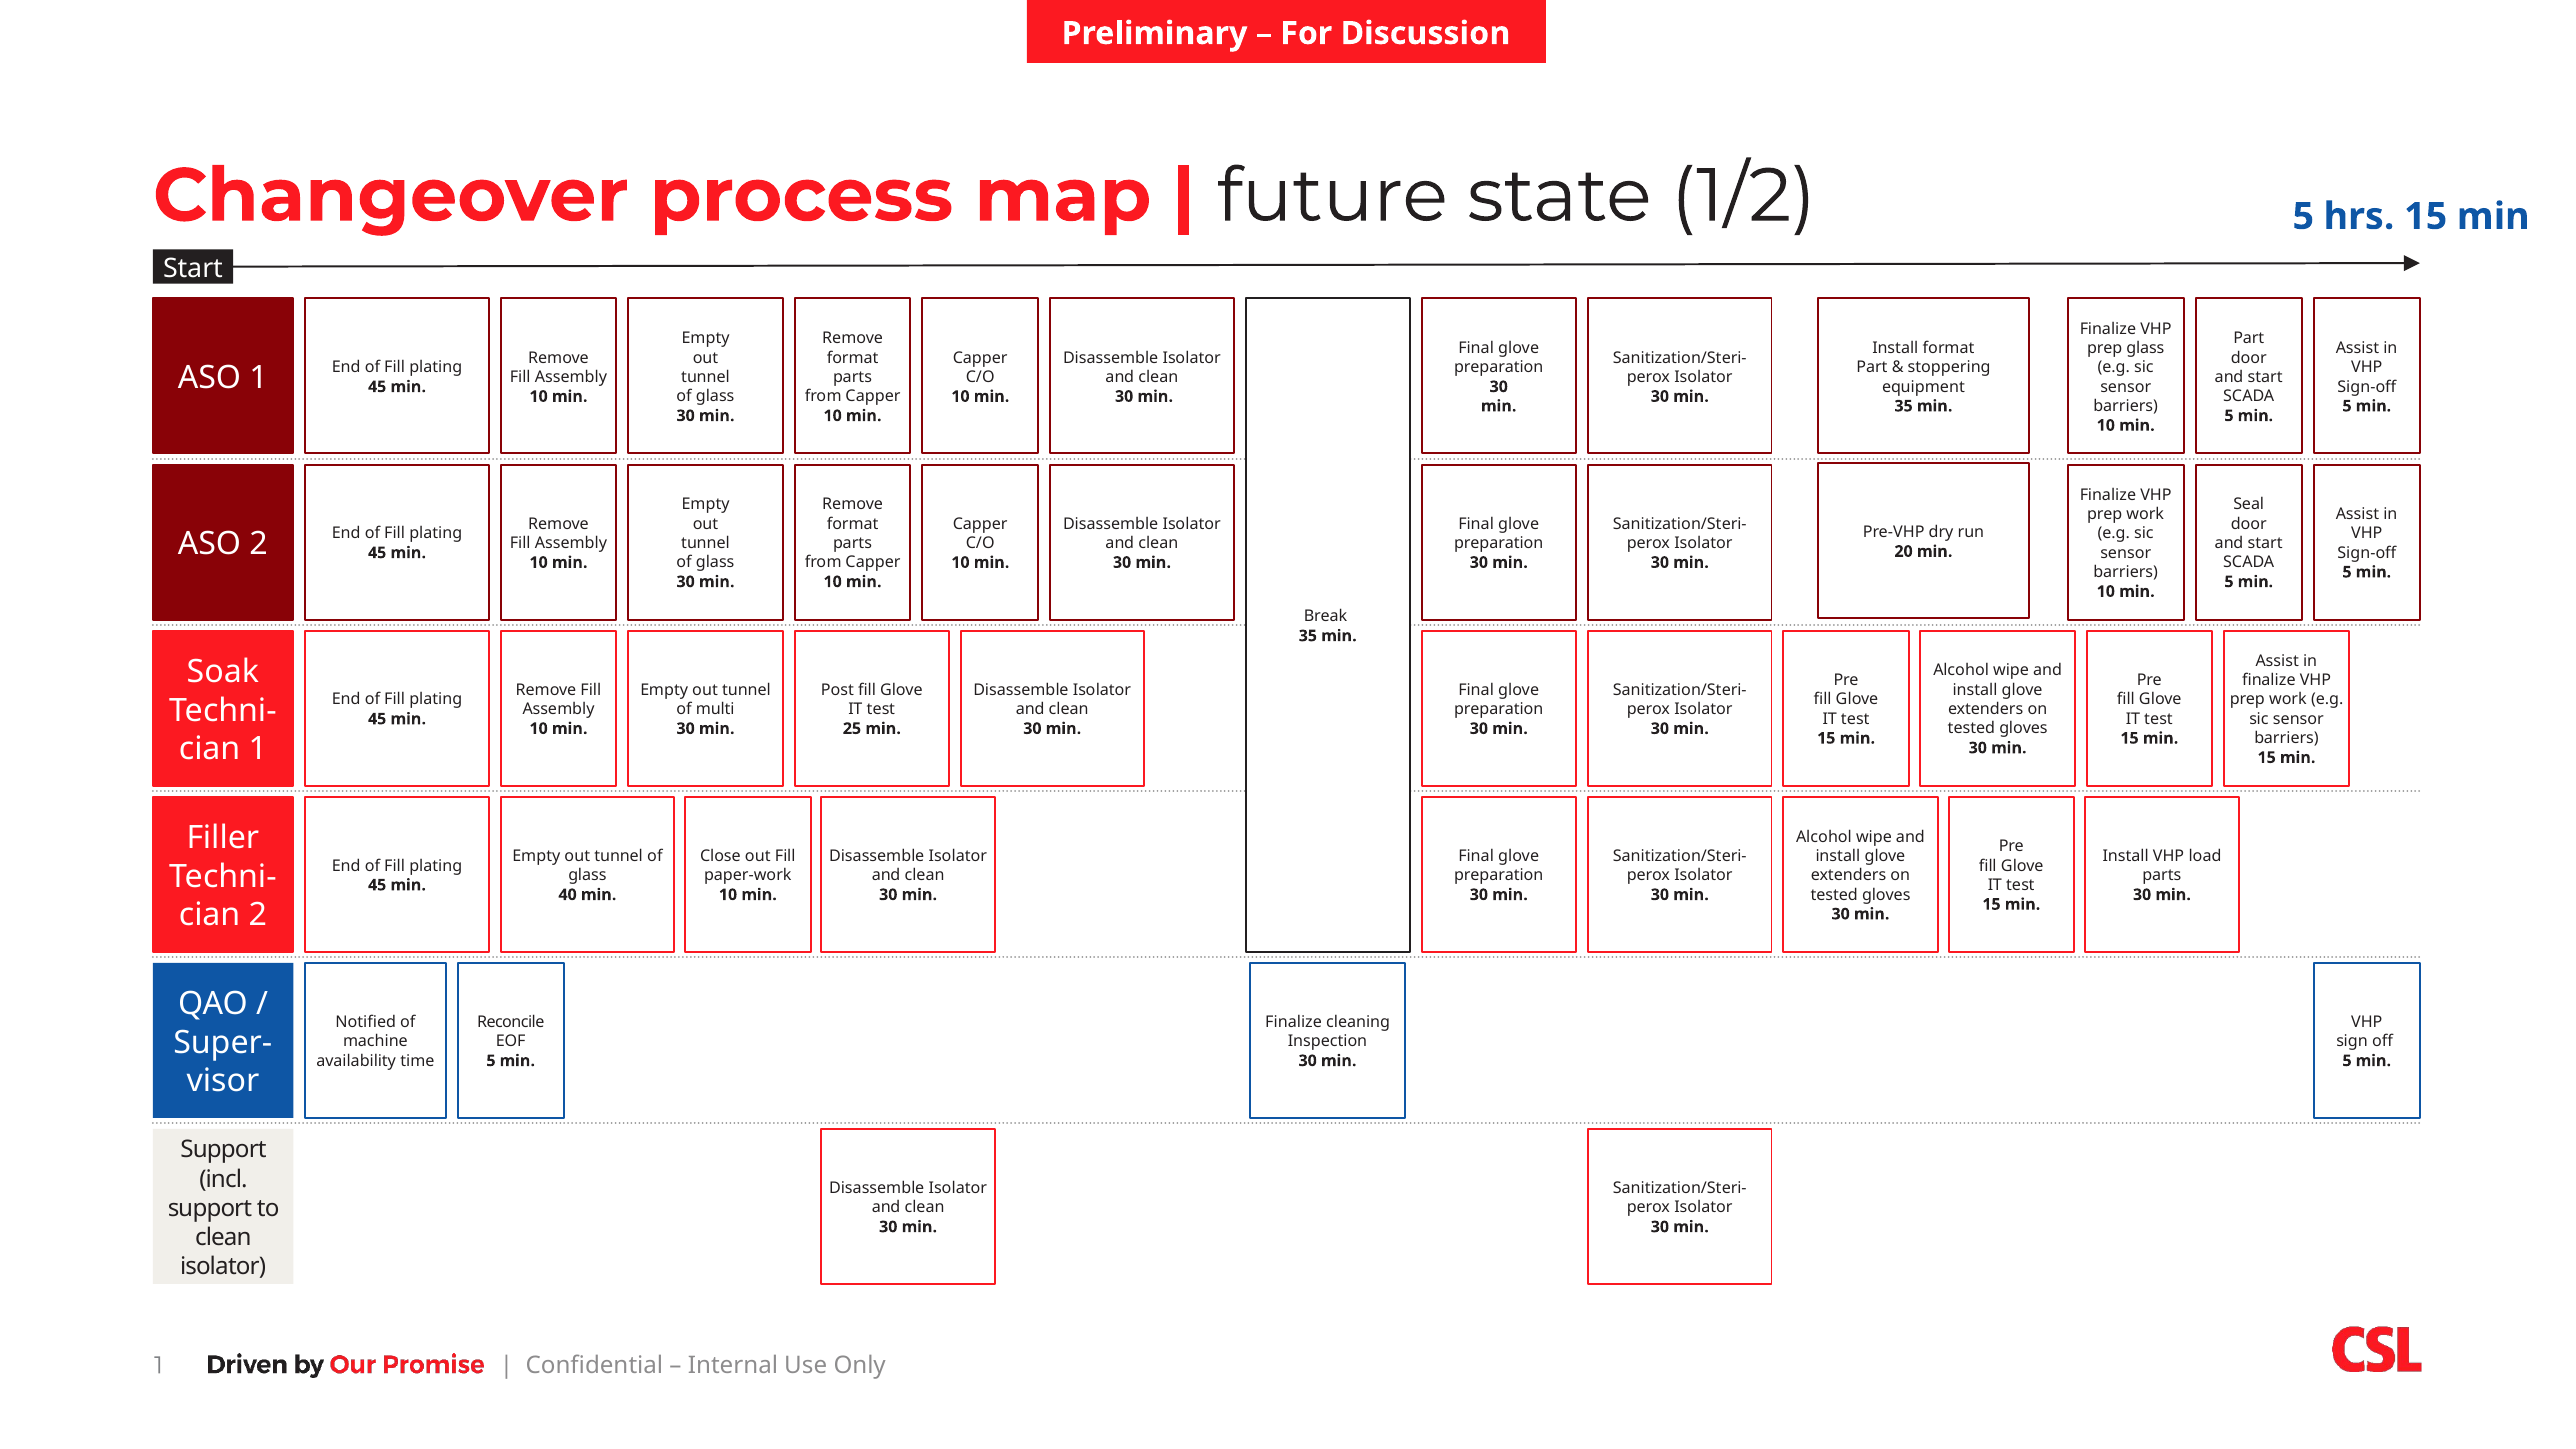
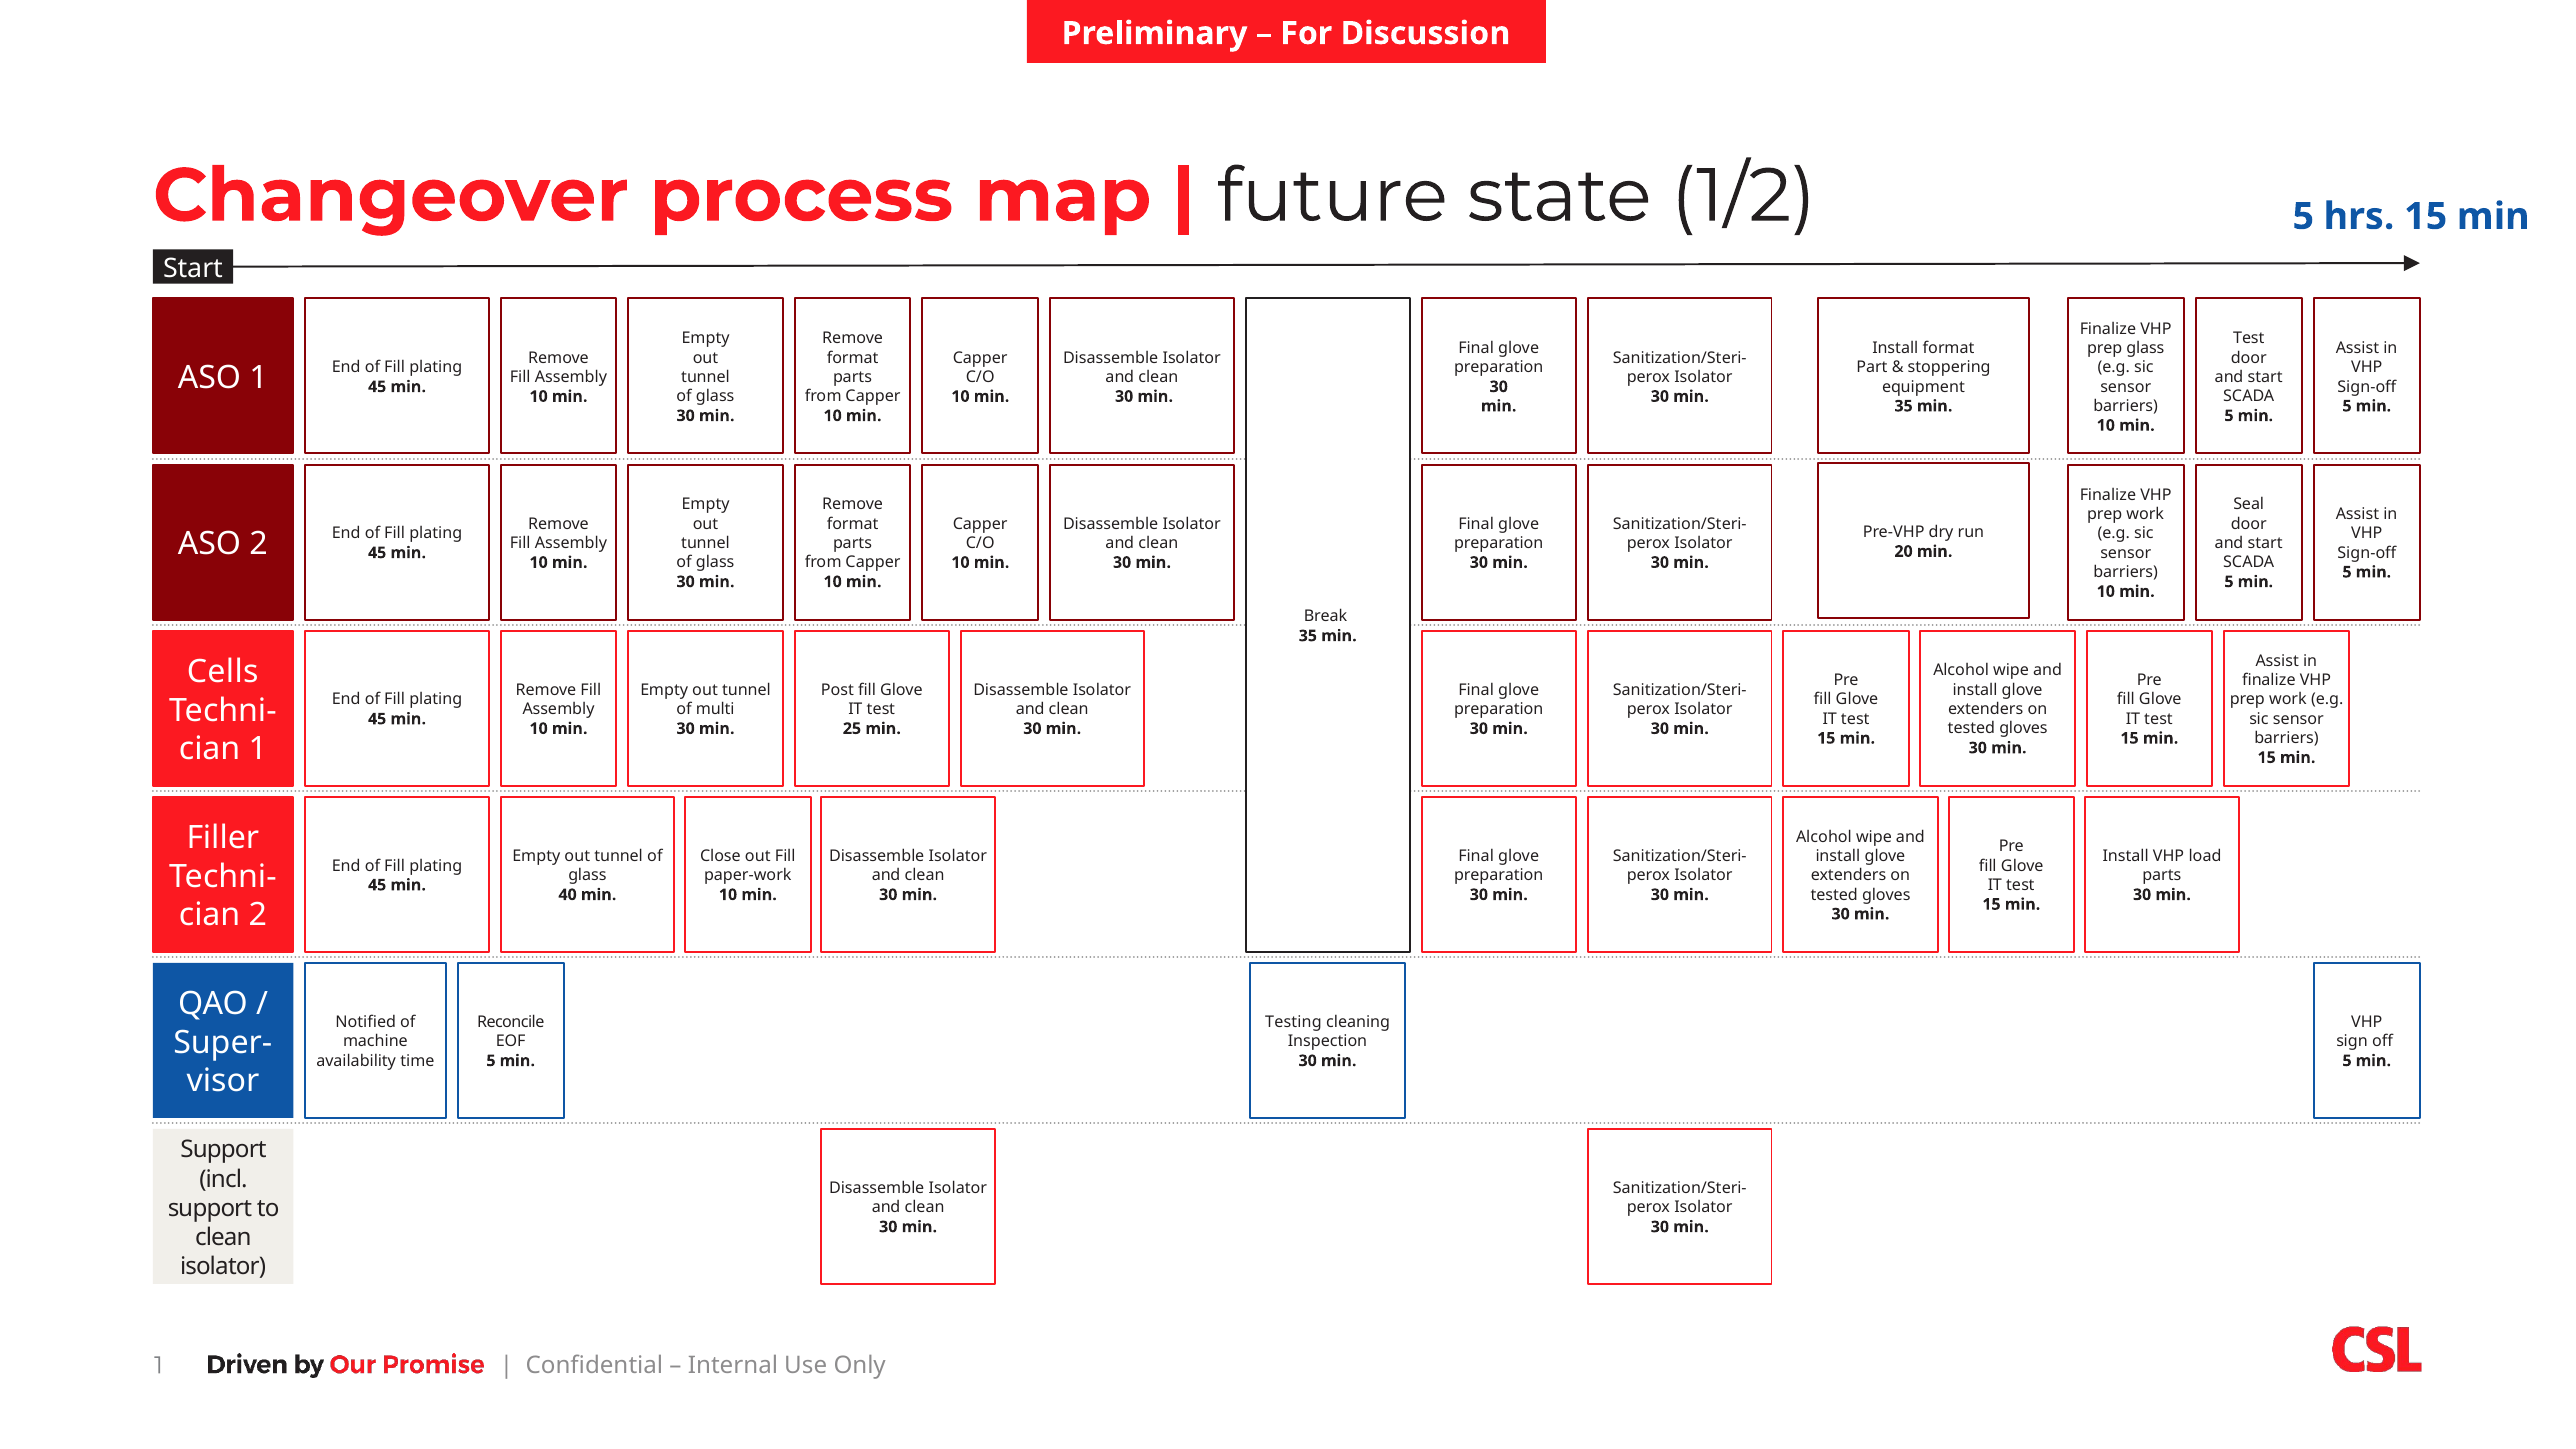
Part at (2249, 338): Part -> Test
Soak: Soak -> Cells
Finalize at (1294, 1022): Finalize -> Testing
